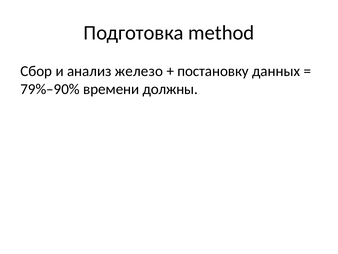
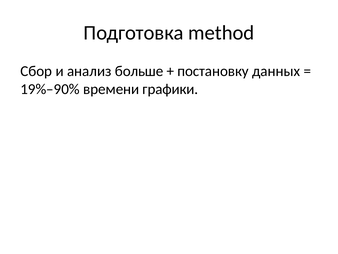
железо: железо -> больше
79%–90%: 79%–90% -> 19%–90%
должны: должны -> графики
